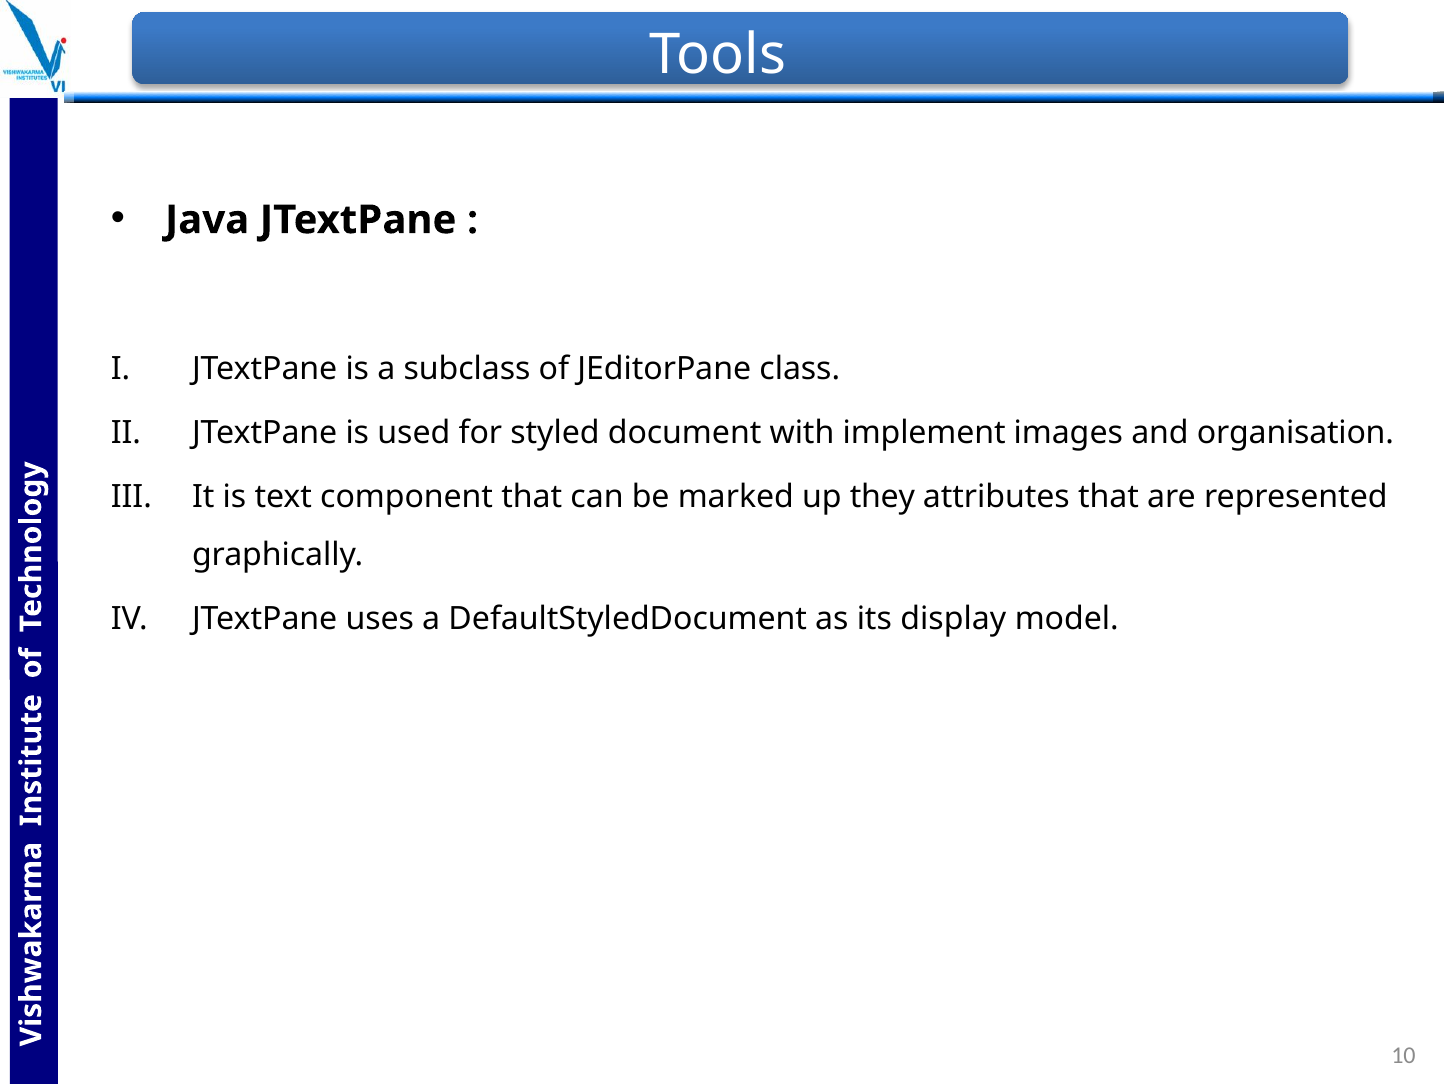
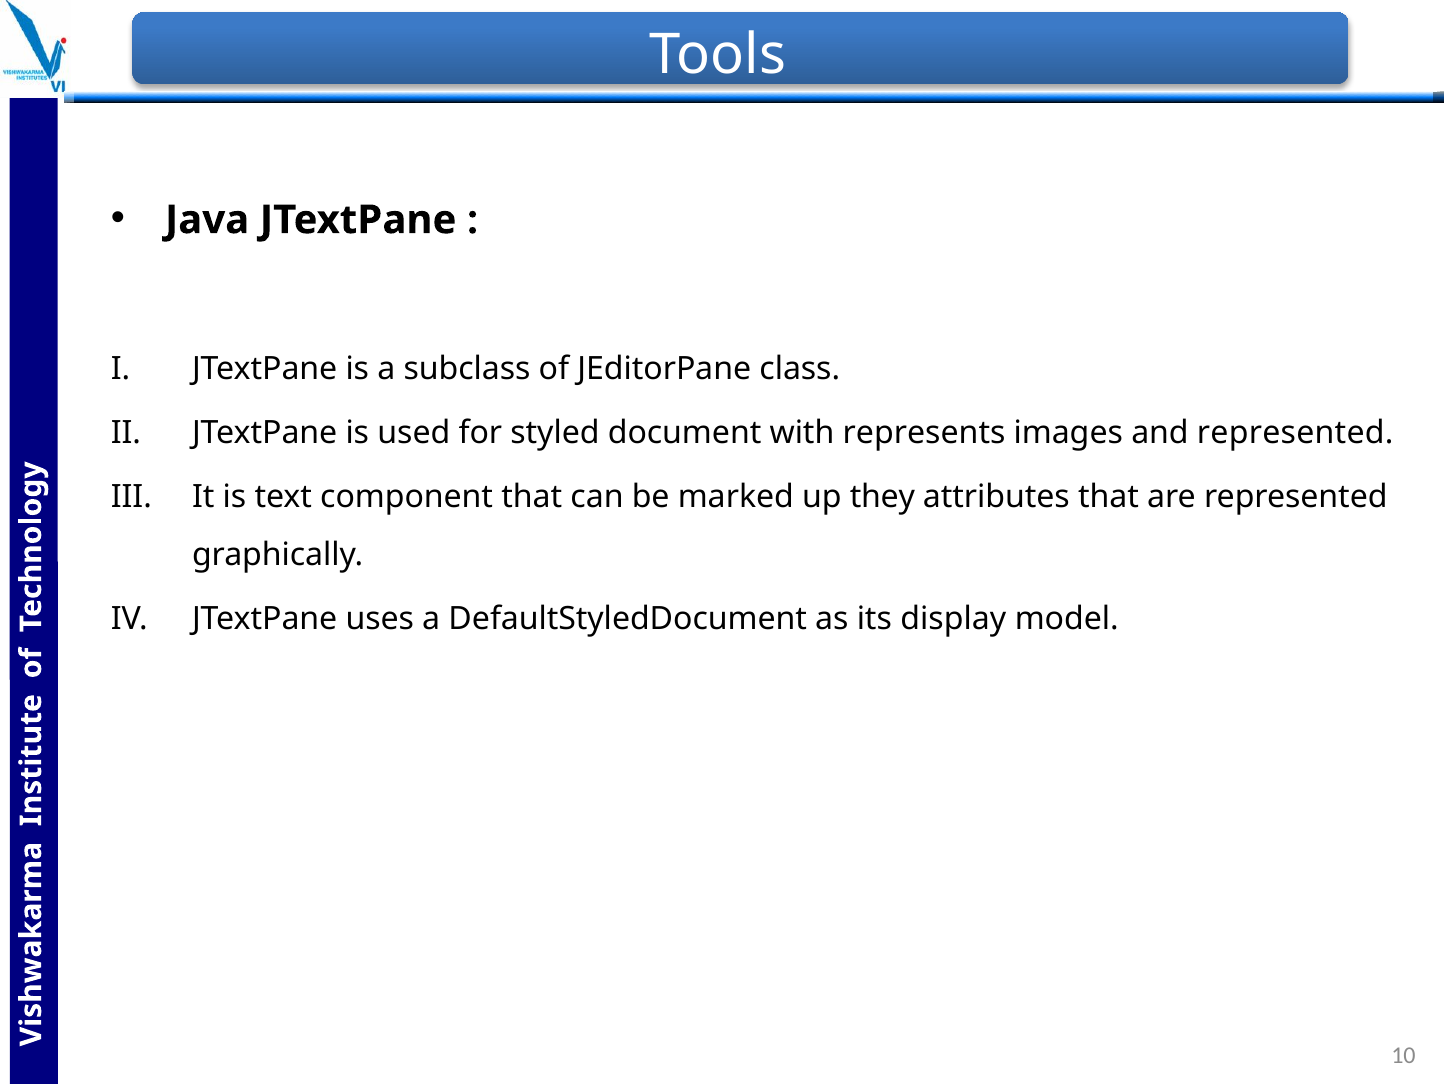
implement: implement -> represents
and organisation: organisation -> represented
